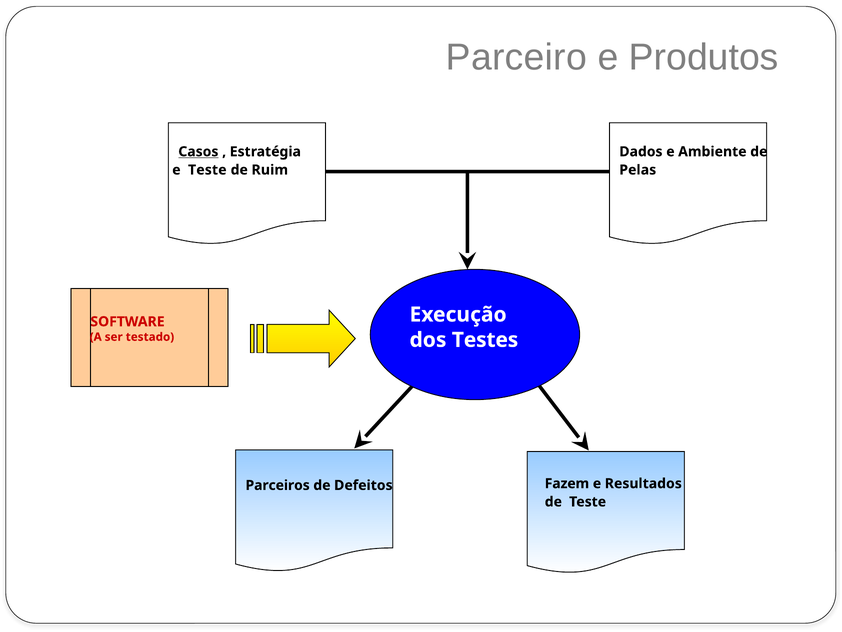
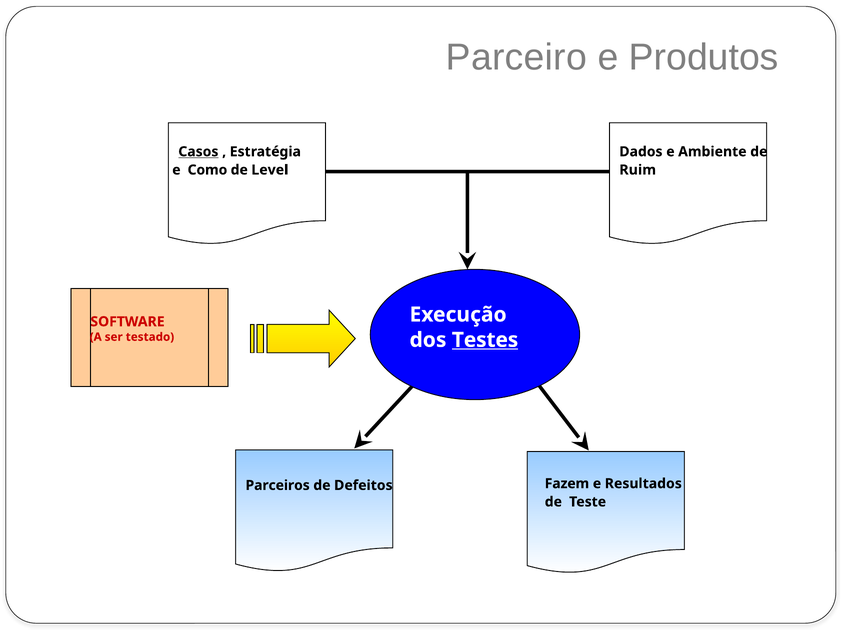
e Teste: Teste -> Como
Ruim: Ruim -> Level
Pelas: Pelas -> Ruim
Testes underline: none -> present
